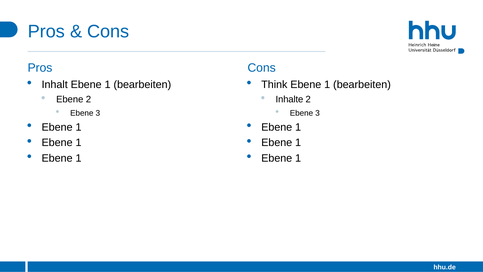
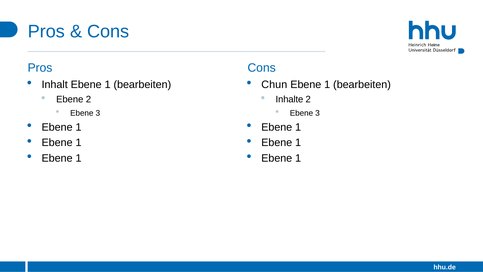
Think: Think -> Chun
